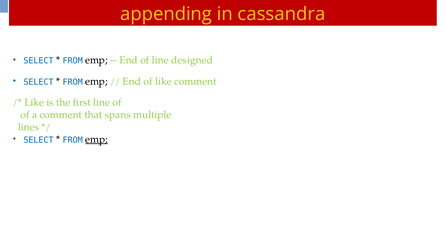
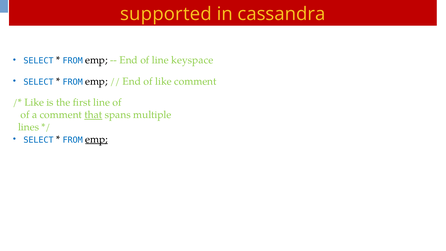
appending: appending -> supported
designed: designed -> keyspace
that underline: none -> present
